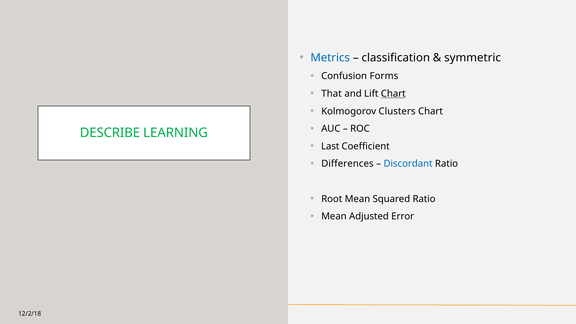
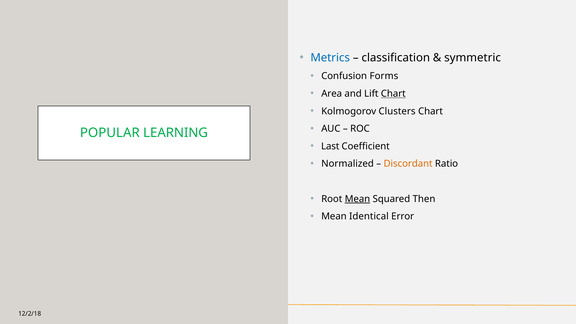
That: That -> Area
DESCRIBE: DESCRIBE -> POPULAR
Differences: Differences -> Normalized
Discordant colour: blue -> orange
Mean at (357, 199) underline: none -> present
Squared Ratio: Ratio -> Then
Adjusted: Adjusted -> Identical
